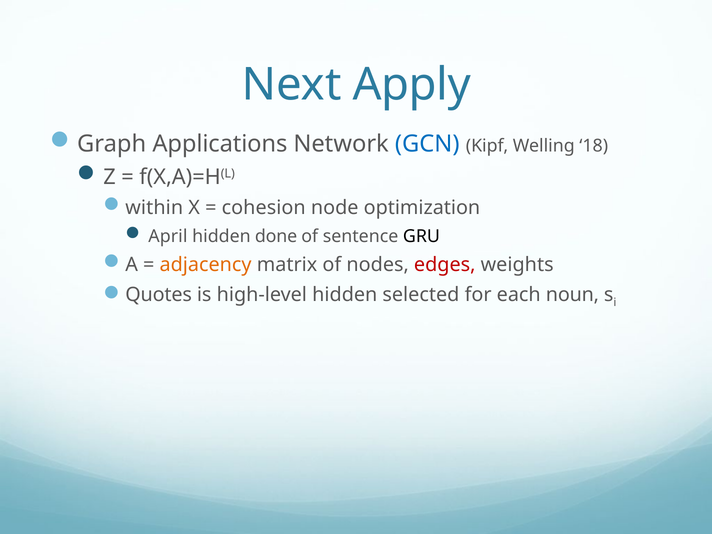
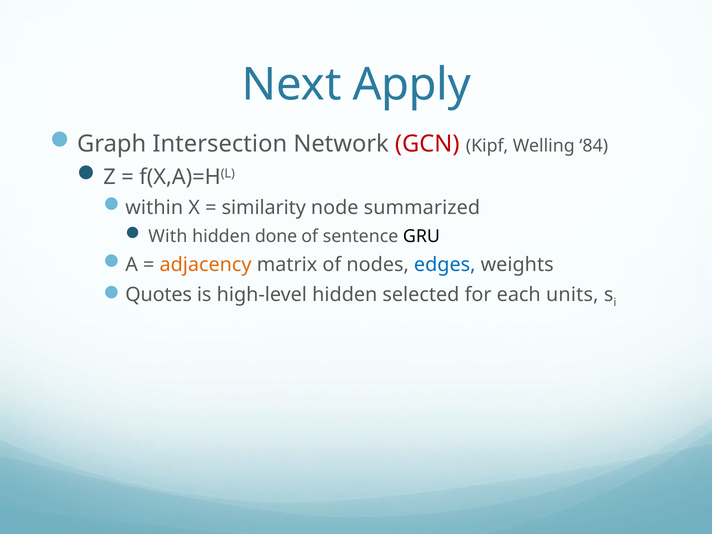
Applications: Applications -> Intersection
GCN colour: blue -> red
18: 18 -> 84
cohesion: cohesion -> similarity
optimization: optimization -> summarized
April: April -> With
edges colour: red -> blue
noun: noun -> units
